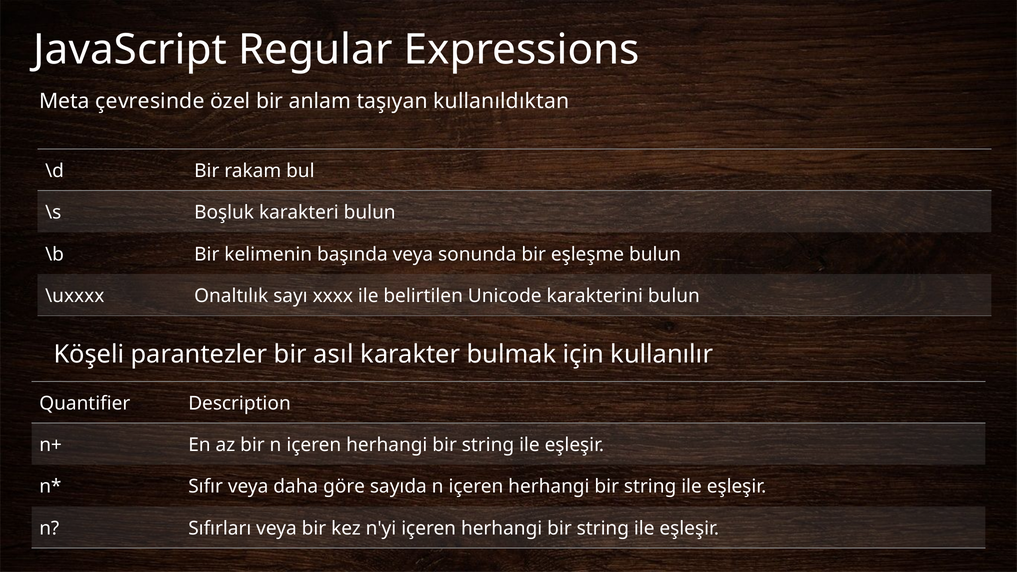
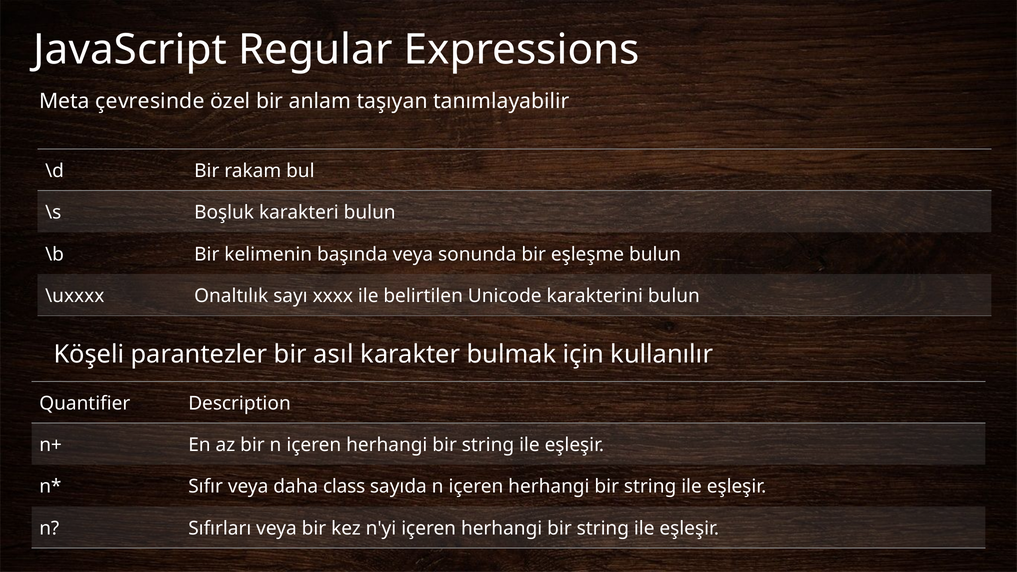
kullanıldıktan: kullanıldıktan -> tanımlayabilir
göre: göre -> class
